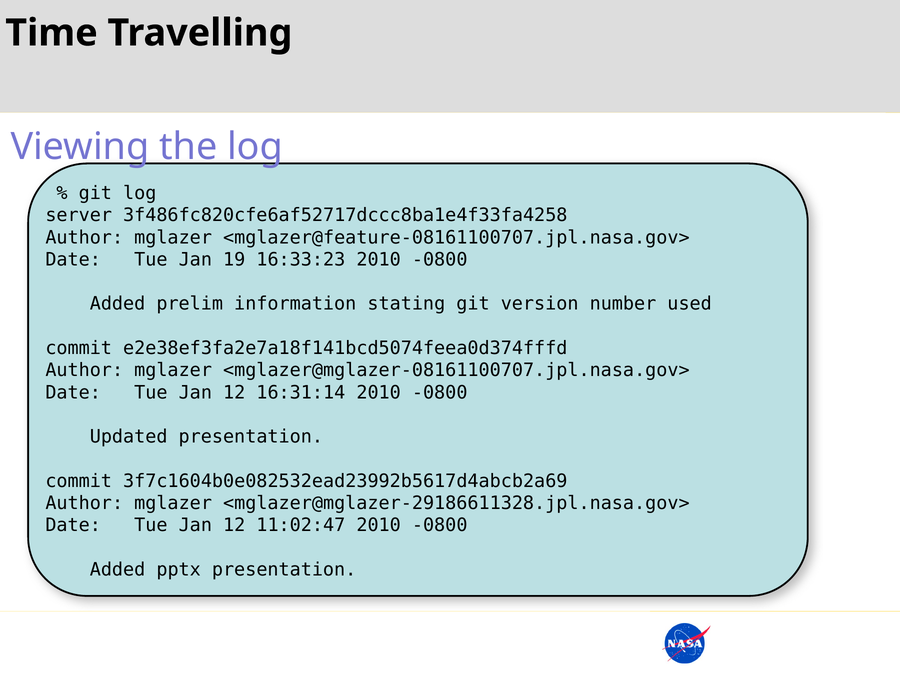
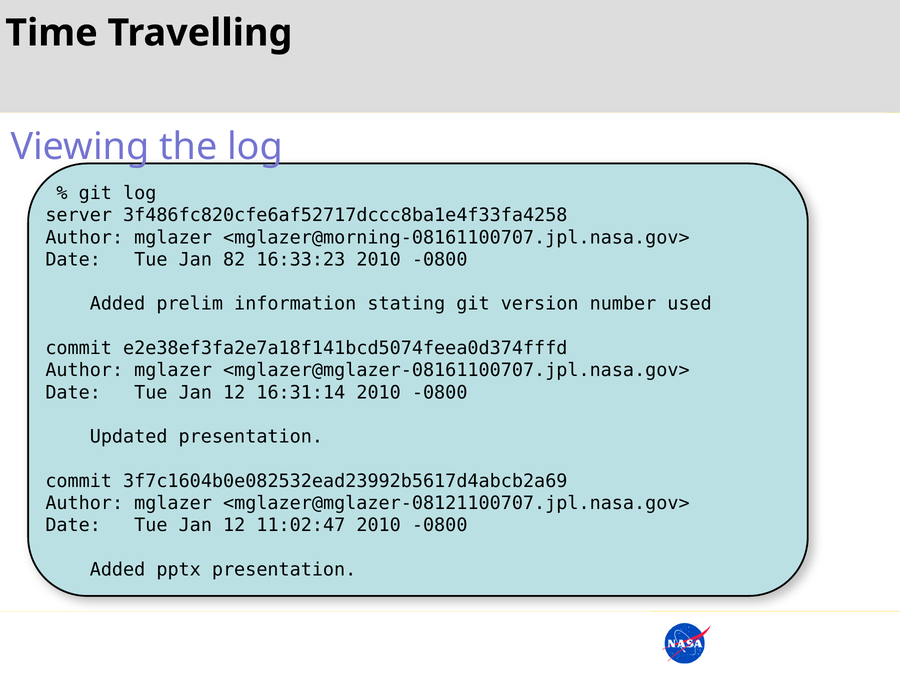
<mglazer@feature-08161100707.jpl.nasa.gov>: <mglazer@feature-08161100707.jpl.nasa.gov> -> <mglazer@morning-08161100707.jpl.nasa.gov>
19: 19 -> 82
<mglazer@mglazer-29186611328.jpl.nasa.gov>: <mglazer@mglazer-29186611328.jpl.nasa.gov> -> <mglazer@mglazer-08121100707.jpl.nasa.gov>
